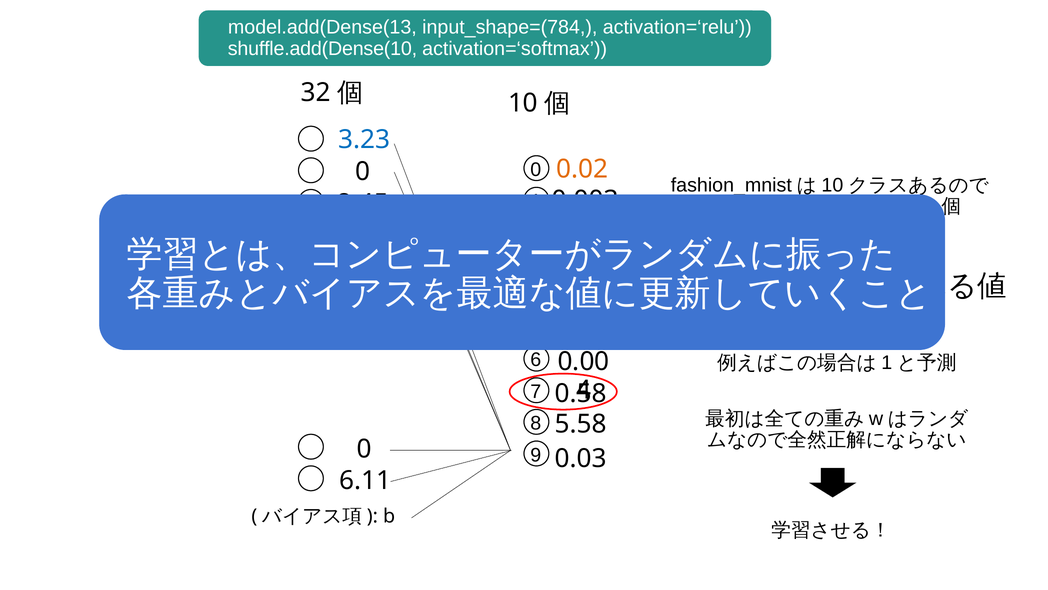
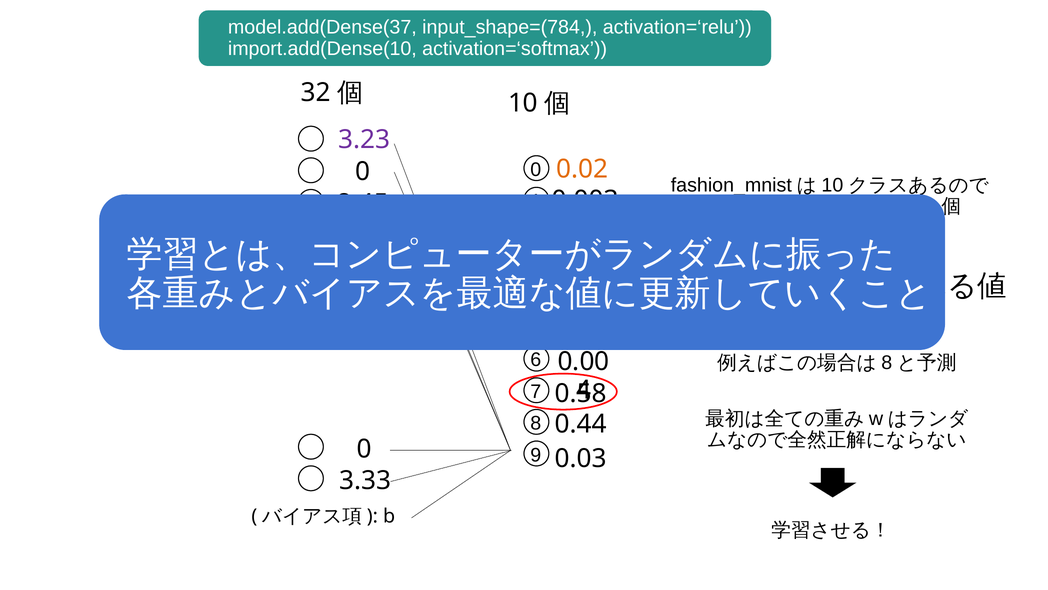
model.add(Dense(13: model.add(Dense(13 -> model.add(Dense(37
shuffle.add(Dense(10: shuffle.add(Dense(10 -> import.add(Dense(10
3.23 colour: blue -> purple
1 at (887, 362): 1 -> 8
5.58: 5.58 -> 0.44
6.11: 6.11 -> 3.33
